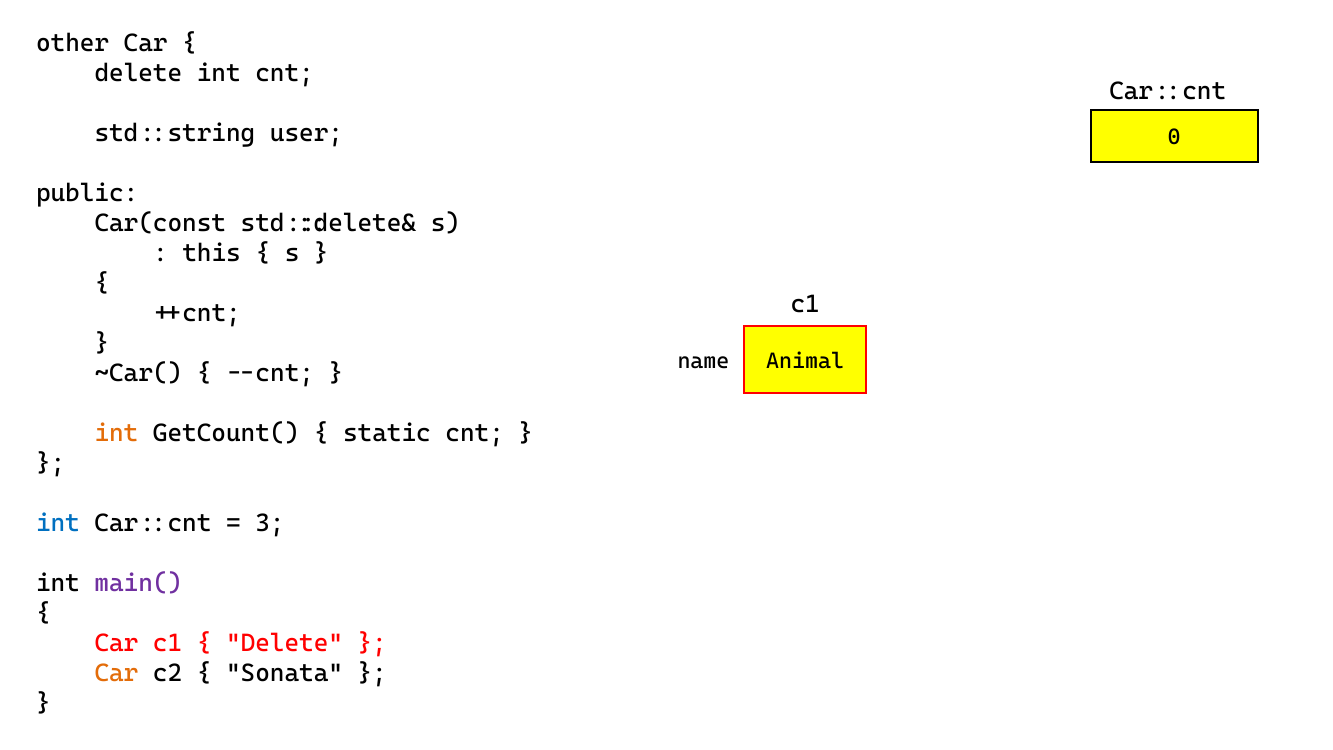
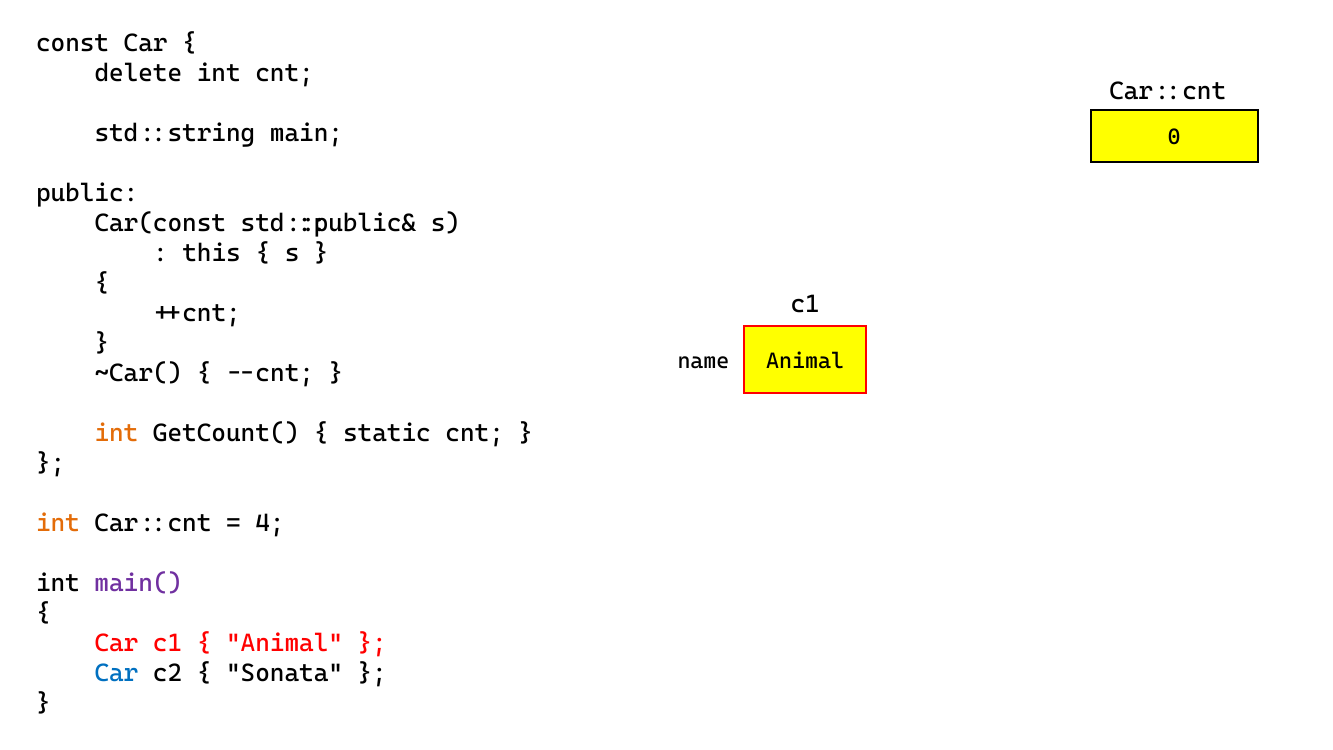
other: other -> const
user: user -> main
std::delete&: std::delete& -> std::public&
int at (58, 523) colour: blue -> orange
3: 3 -> 4
Delete at (285, 643): Delete -> Animal
Car at (116, 673) colour: orange -> blue
